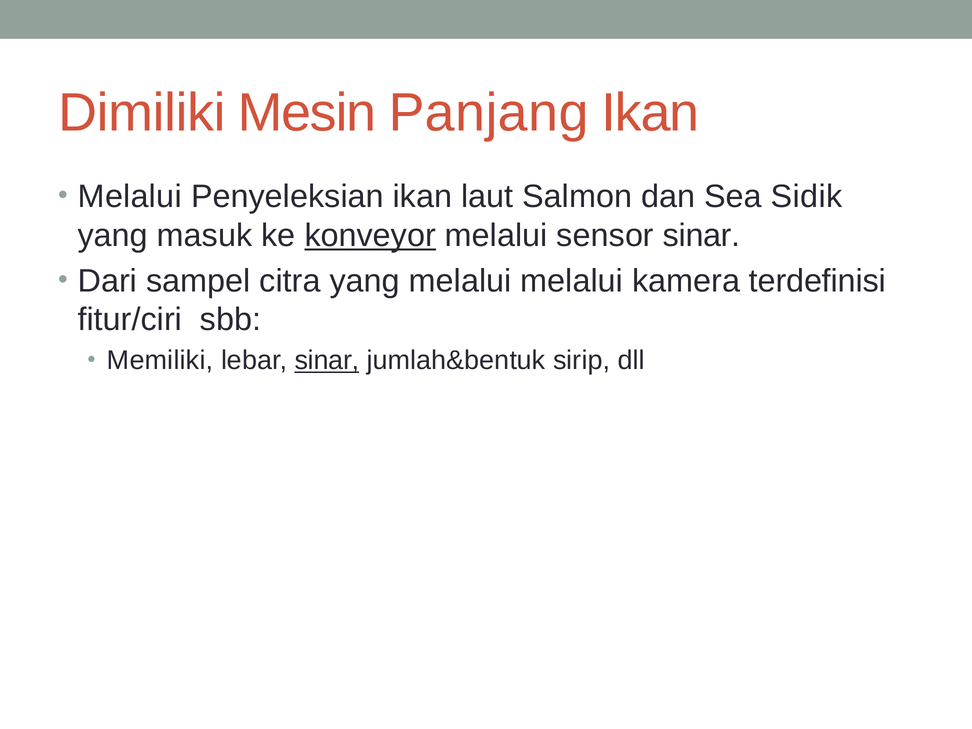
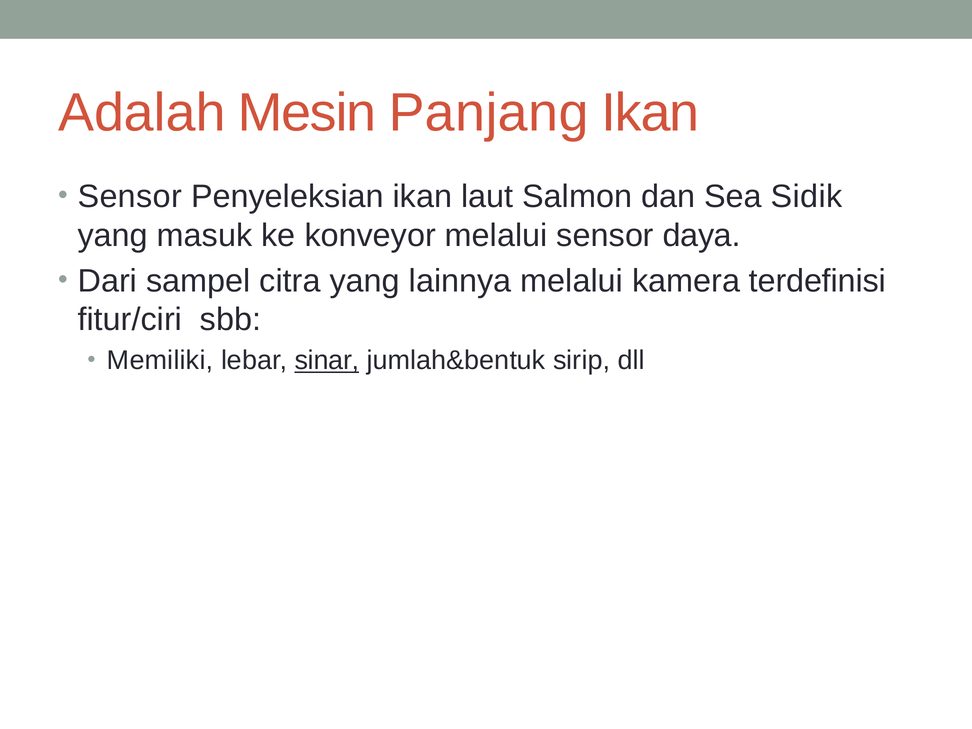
Dimiliki: Dimiliki -> Adalah
Melalui at (130, 197): Melalui -> Sensor
konveyor underline: present -> none
sensor sinar: sinar -> daya
yang melalui: melalui -> lainnya
